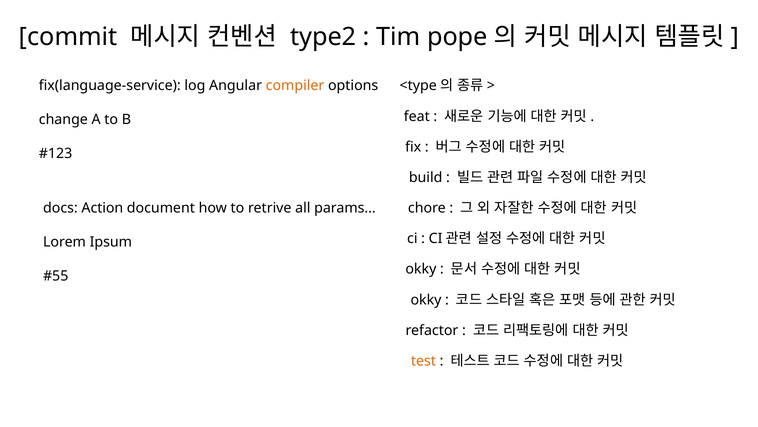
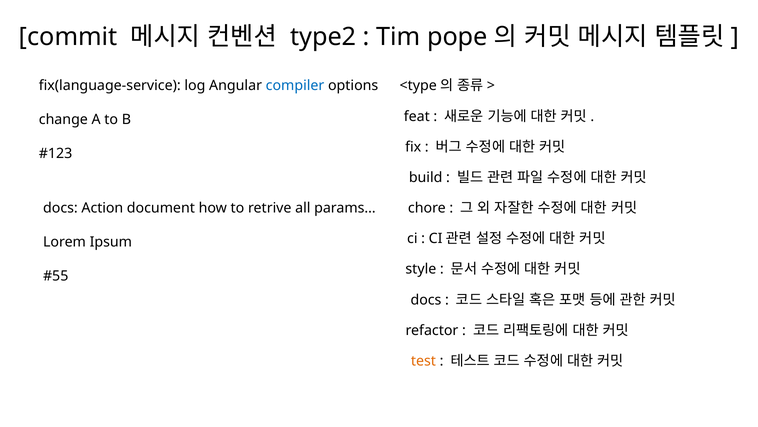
compiler colour: orange -> blue
okky at (421, 269): okky -> style
okky at (426, 299): okky -> docs
